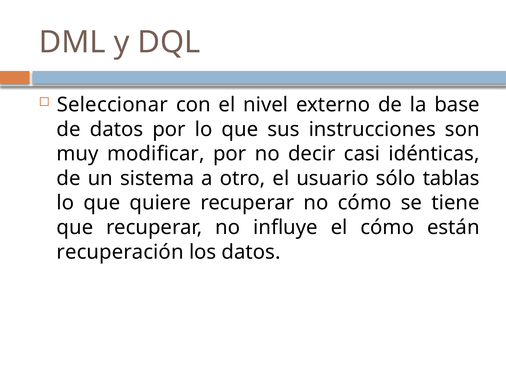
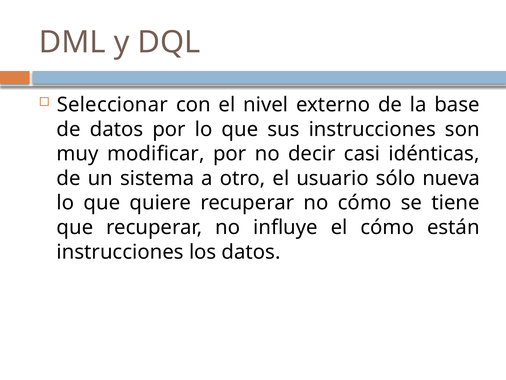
tablas: tablas -> nueva
recuperación at (120, 252): recuperación -> instrucciones
